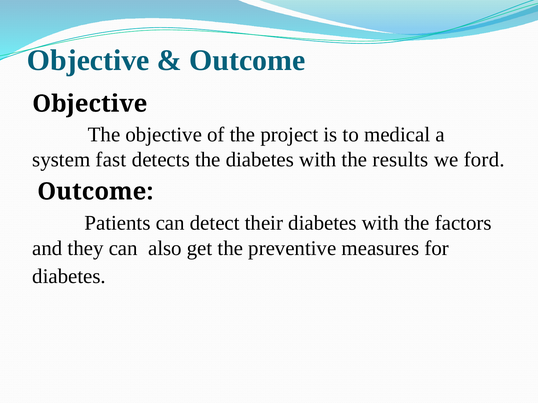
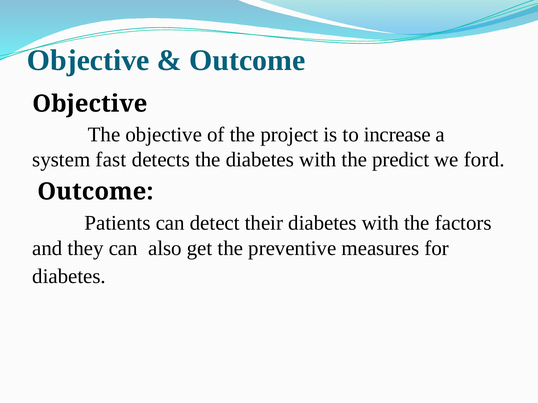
medical: medical -> increase
results: results -> predict
